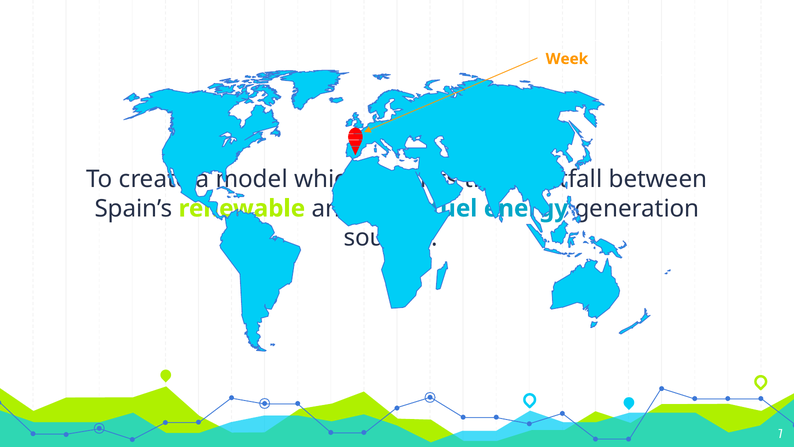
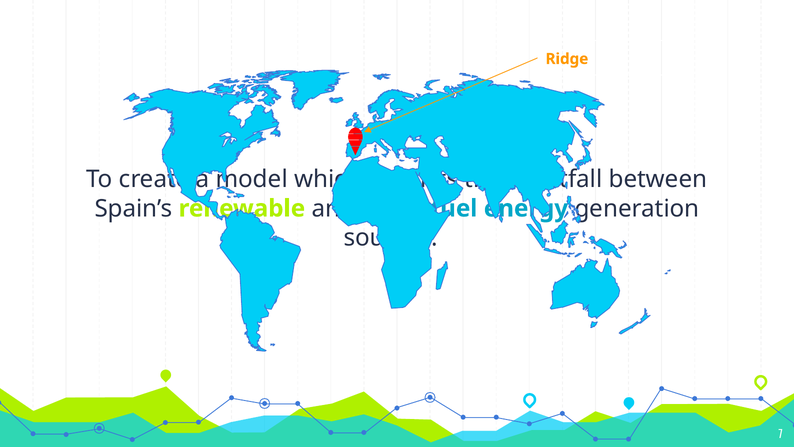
Week: Week -> Ridge
